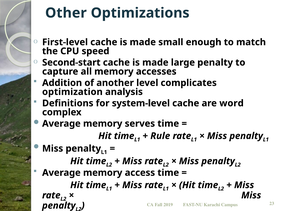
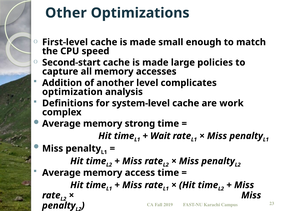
large penalty: penalty -> policies
word: word -> work
serves: serves -> strong
Rule: Rule -> Wait
